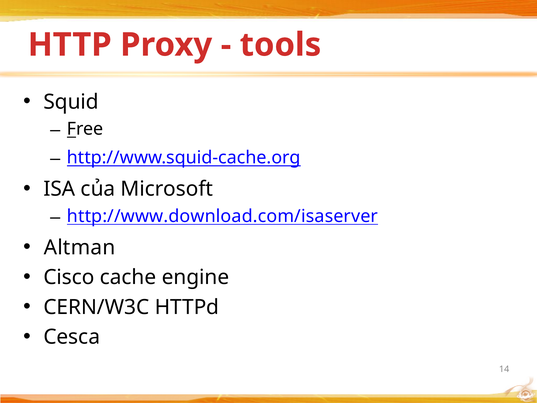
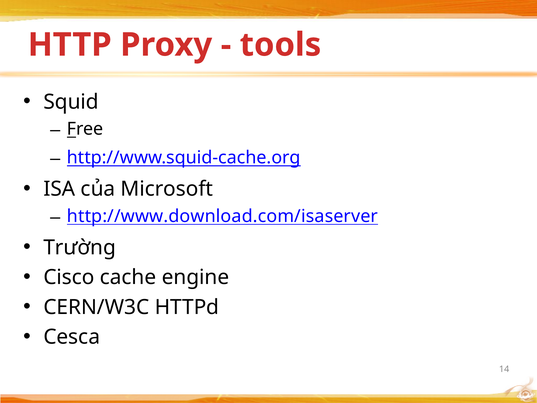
Altman: Altman -> Trường
